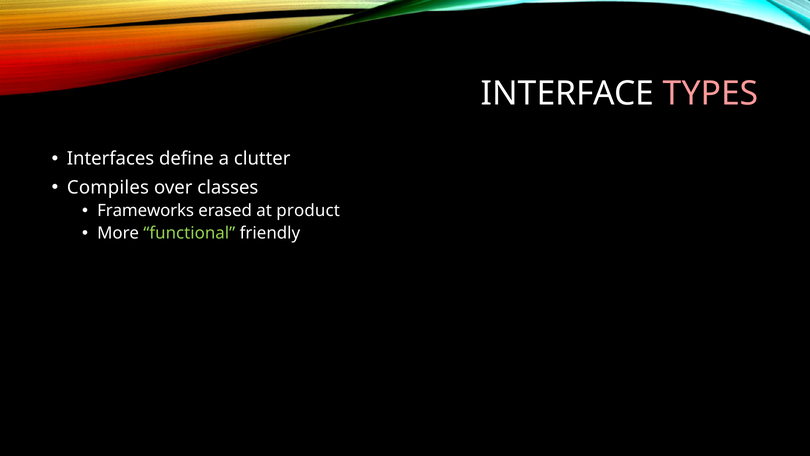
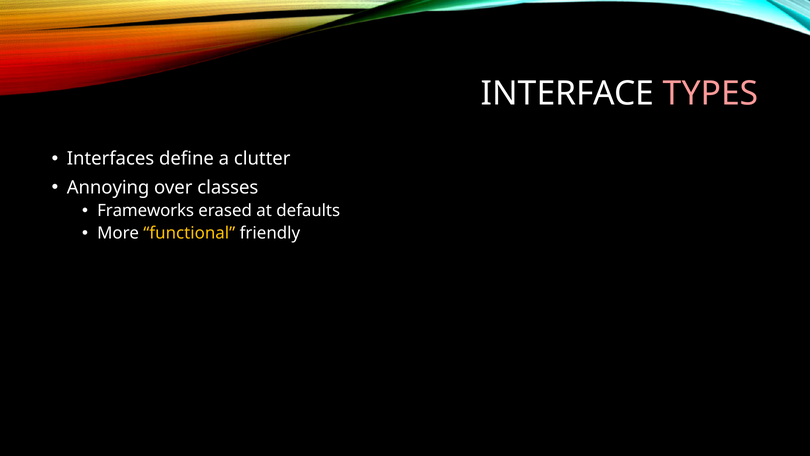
Compiles: Compiles -> Annoying
product: product -> defaults
functional colour: light green -> yellow
